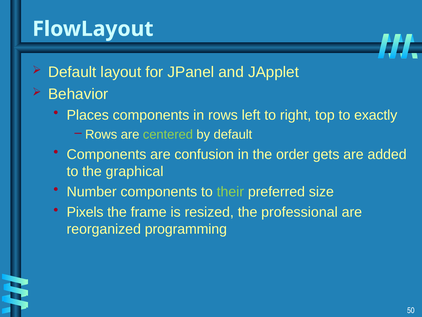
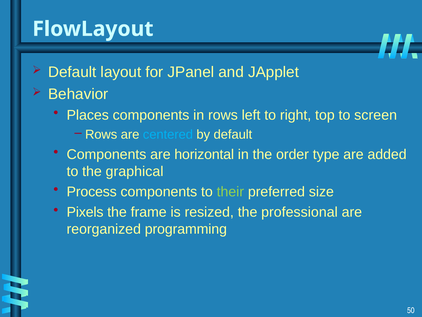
exactly: exactly -> screen
centered colour: light green -> light blue
confusion: confusion -> horizontal
gets: gets -> type
Number: Number -> Process
